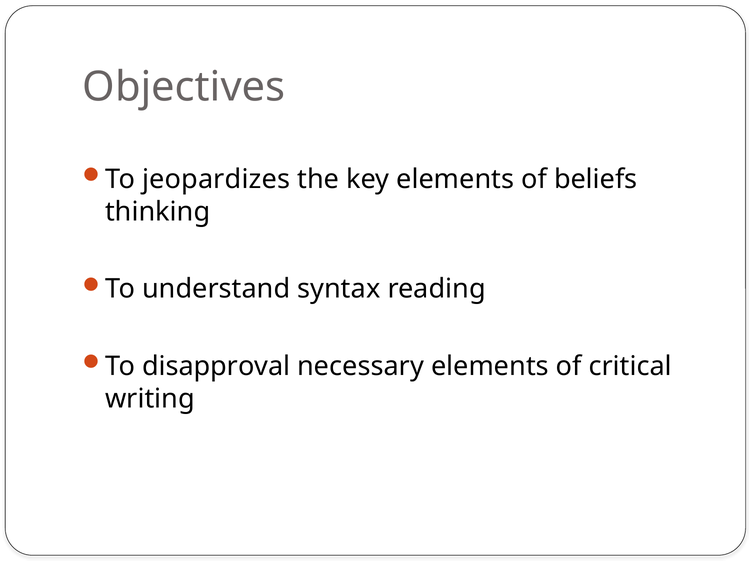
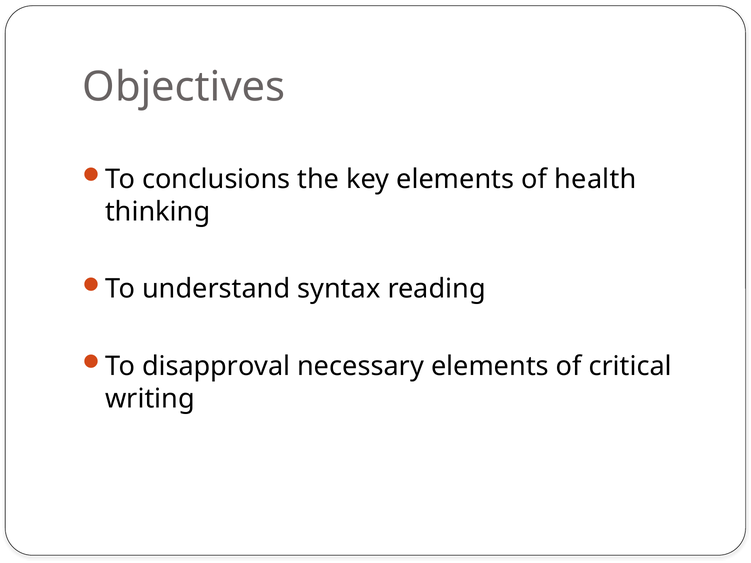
jeopardizes: jeopardizes -> conclusions
beliefs: beliefs -> health
